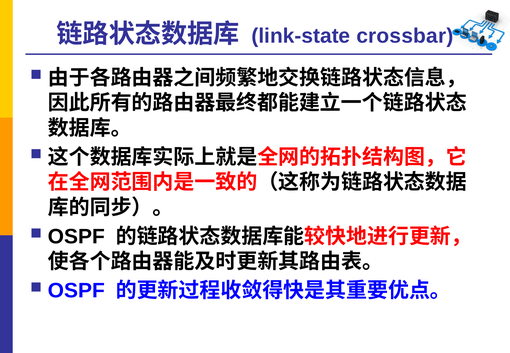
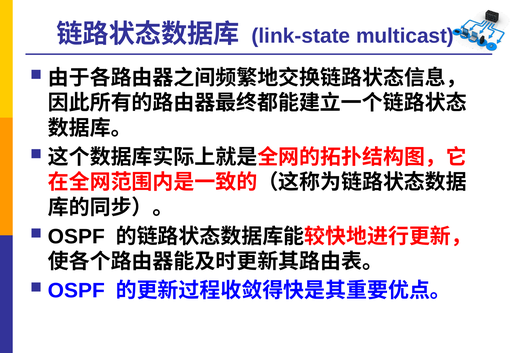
crossbar: crossbar -> multicast
